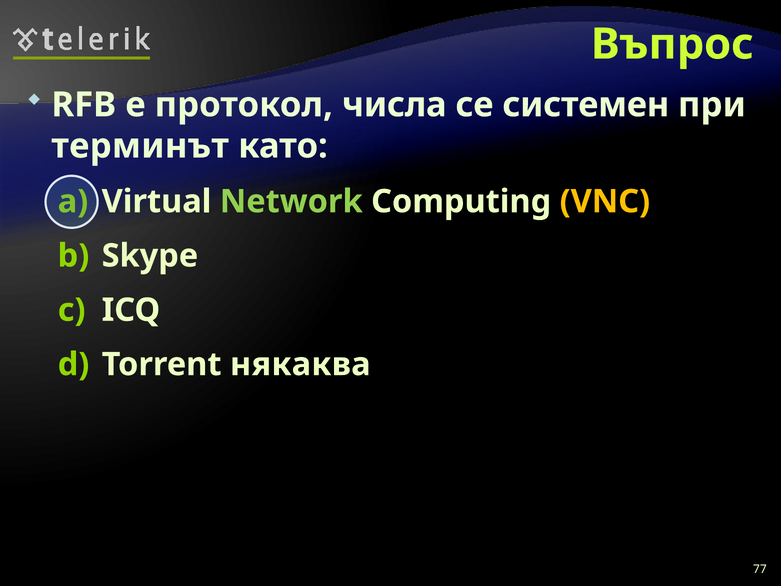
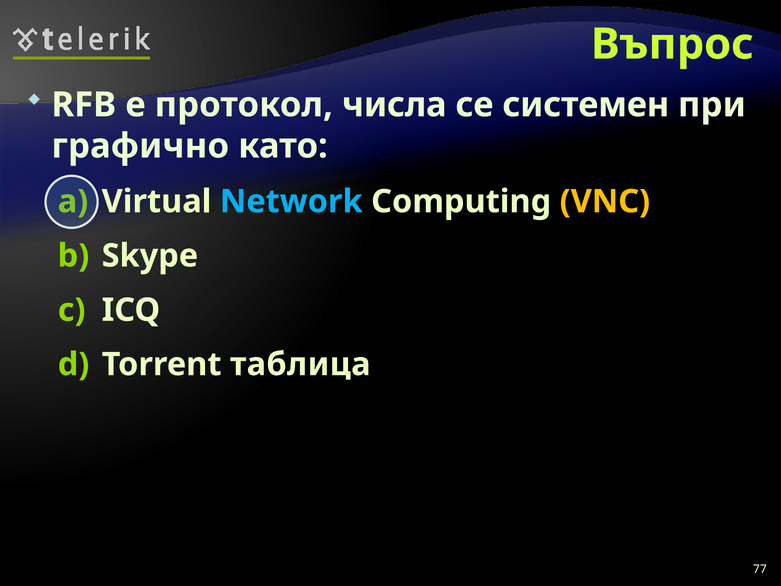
терминът: терминът -> графично
Network colour: light green -> light blue
някаква: някаква -> таблица
